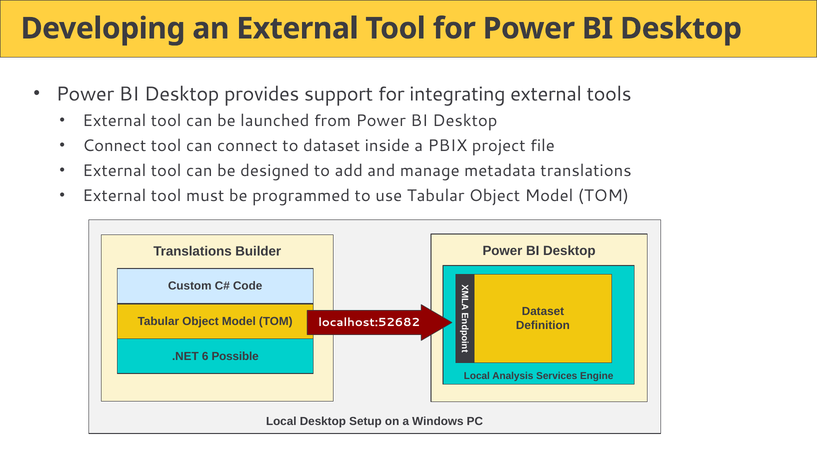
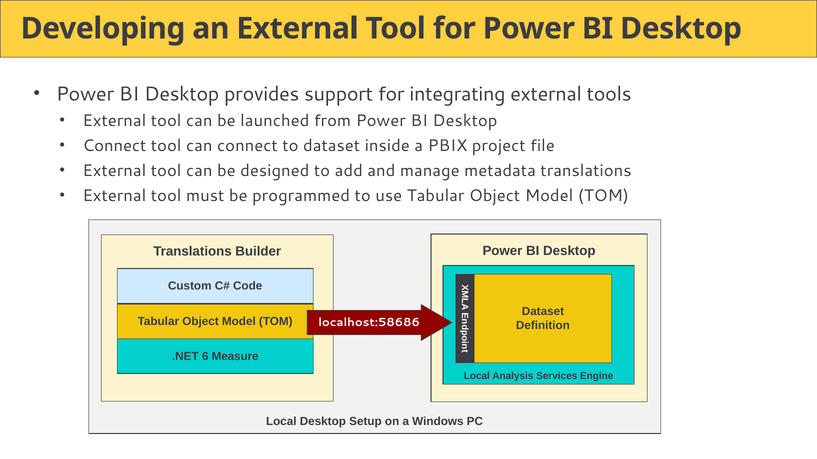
localhost:52682: localhost:52682 -> localhost:58686
Possible: Possible -> Measure
